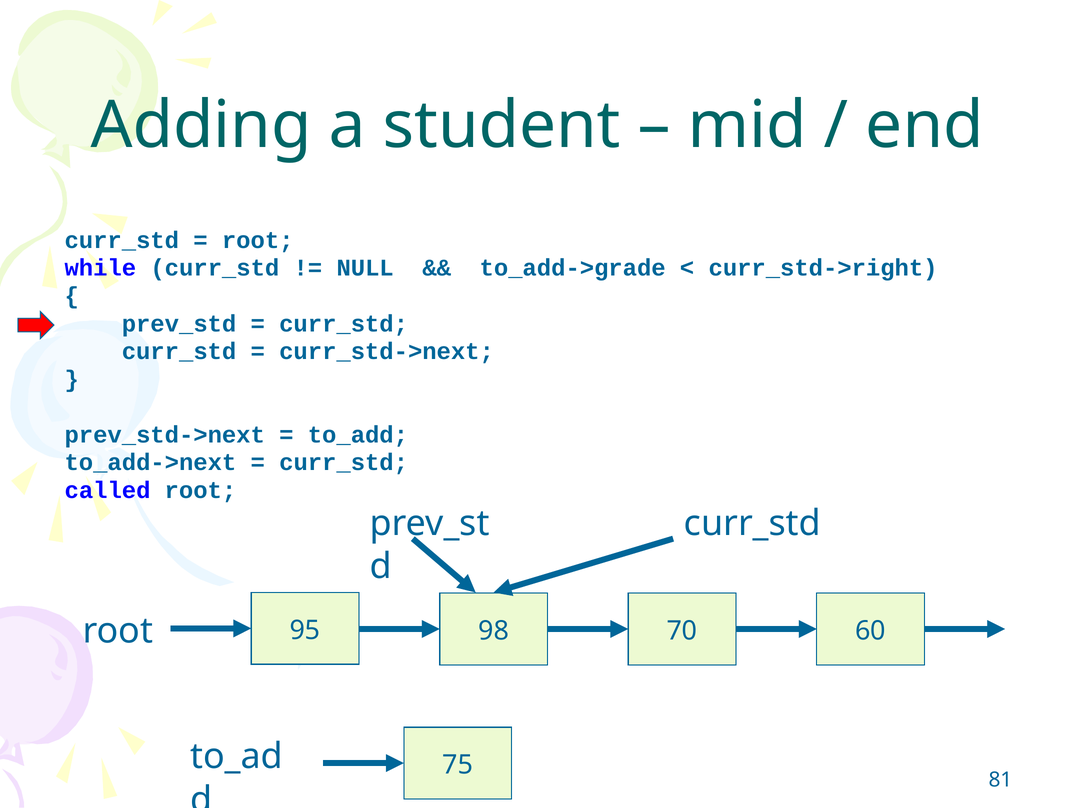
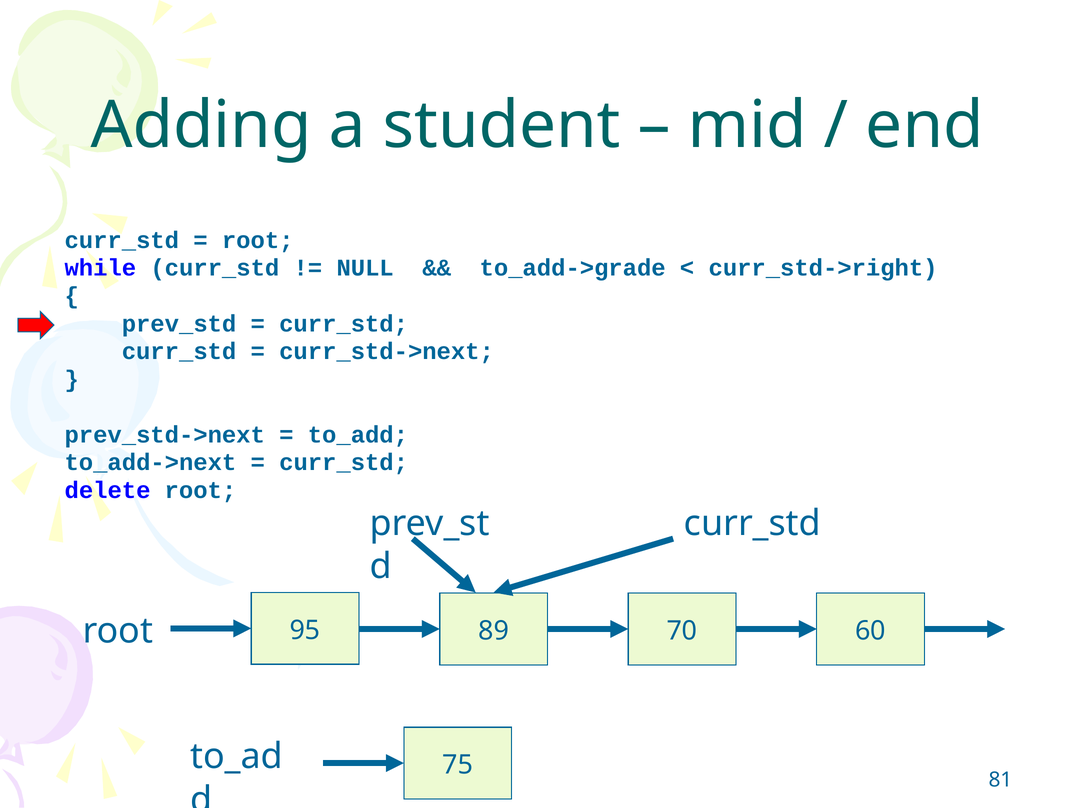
called: called -> delete
98: 98 -> 89
